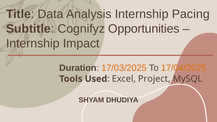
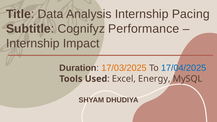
Opportunities: Opportunities -> Performance
17/04/2025 colour: orange -> blue
Project: Project -> Energy
